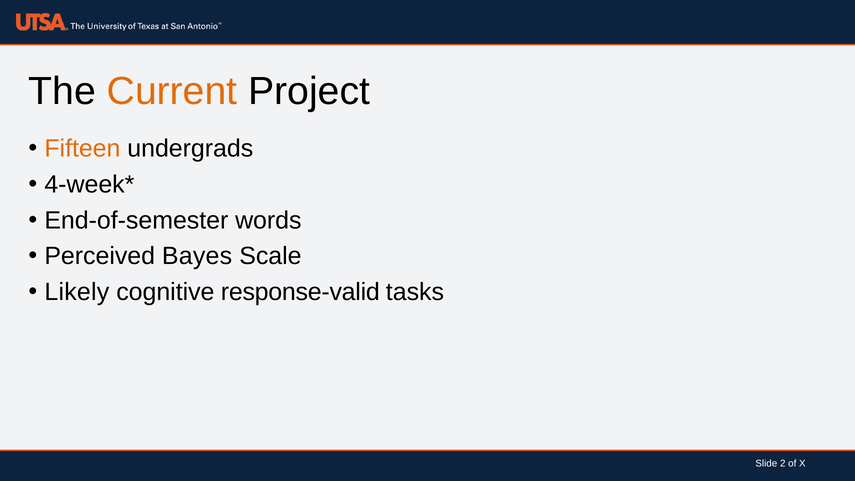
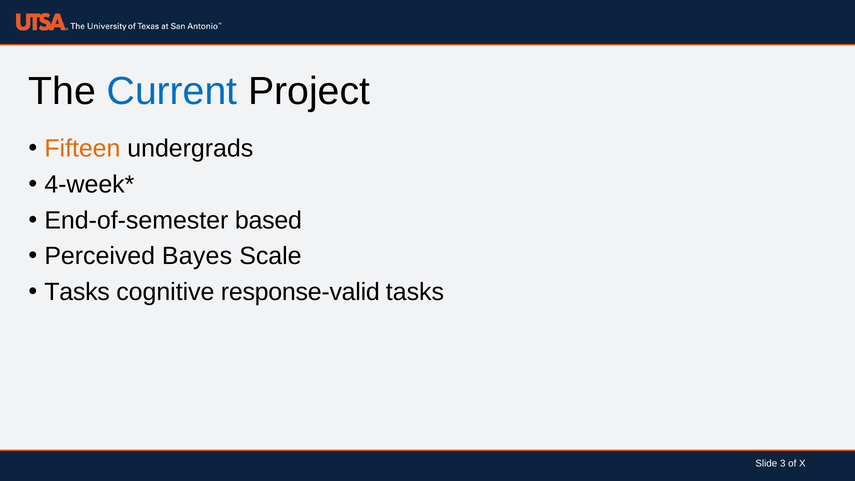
Current colour: orange -> blue
words: words -> based
Likely at (77, 292): Likely -> Tasks
2: 2 -> 3
